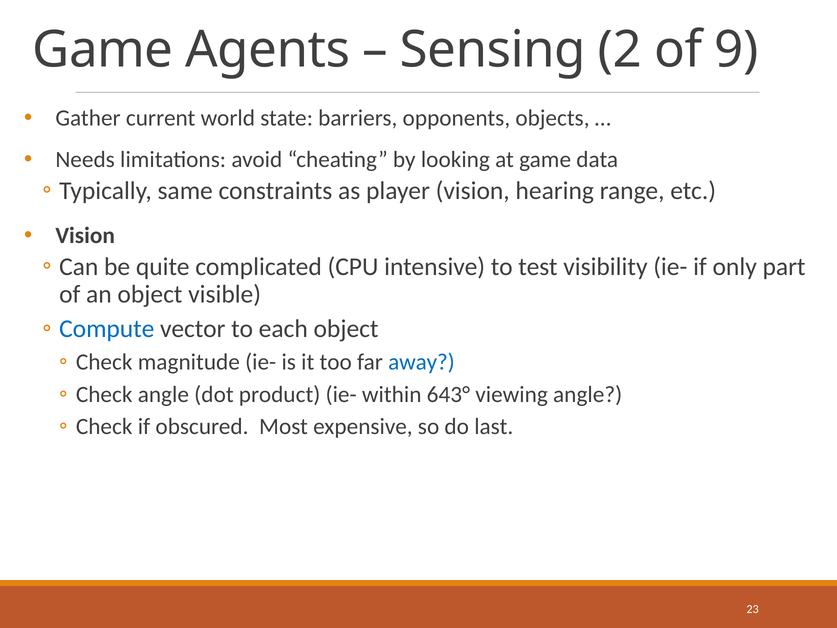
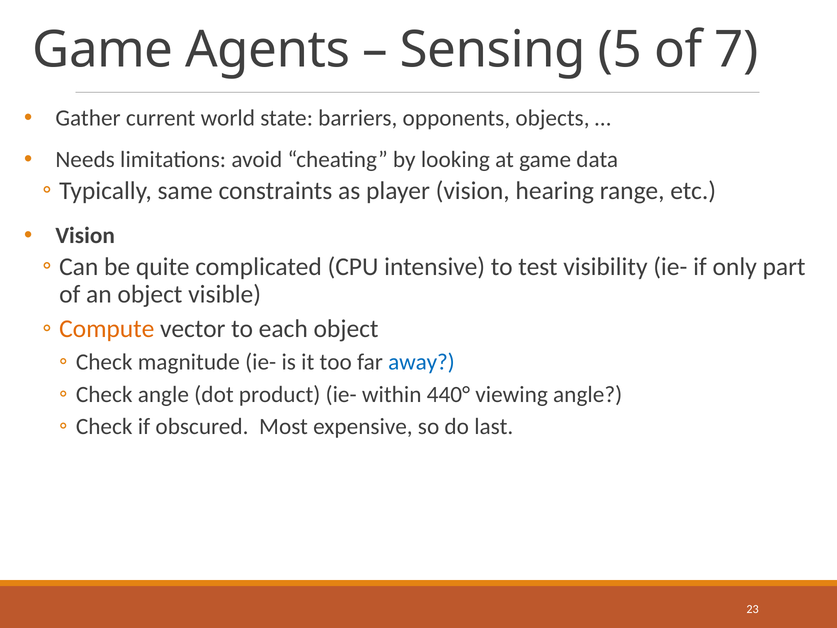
2: 2 -> 5
9: 9 -> 7
Compute colour: blue -> orange
643°: 643° -> 440°
